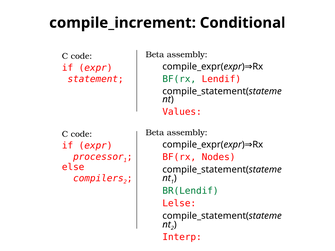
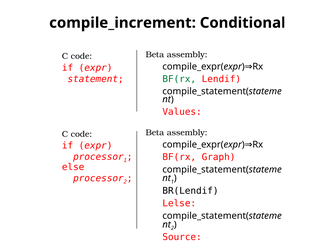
Nodes: Nodes -> Graph
compilers at (98, 178): compilers -> processor
BR(Lendif colour: green -> black
Interp: Interp -> Source
